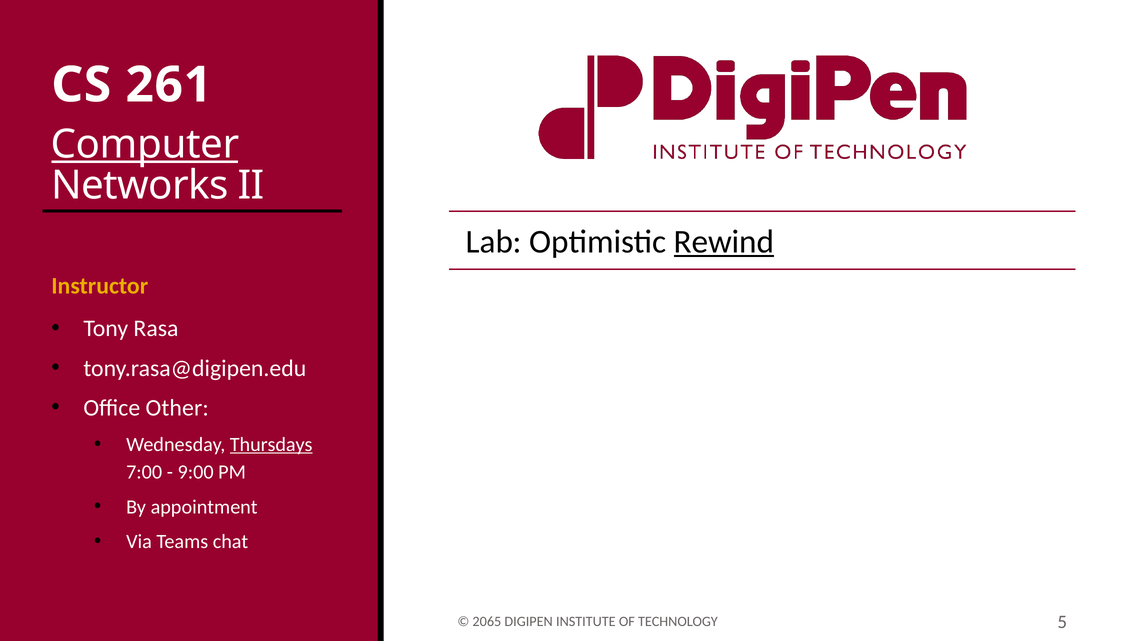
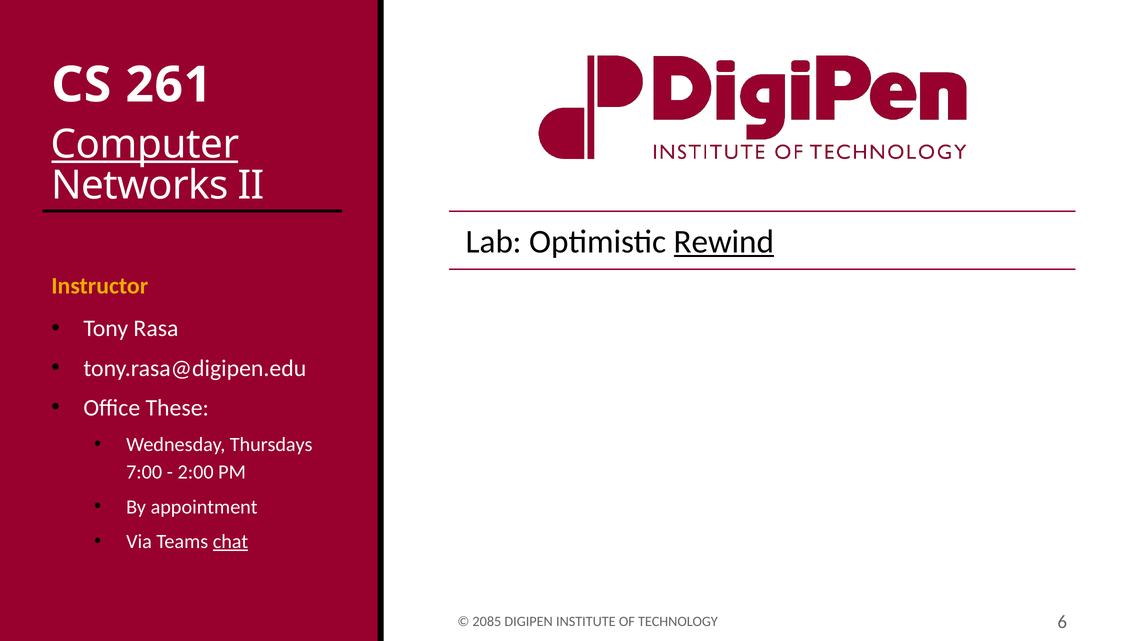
Other: Other -> These
Thursdays underline: present -> none
9:00: 9:00 -> 2:00
chat underline: none -> present
2065: 2065 -> 2085
5: 5 -> 6
